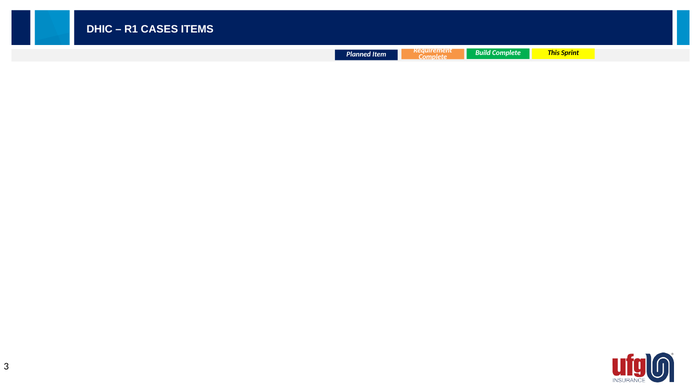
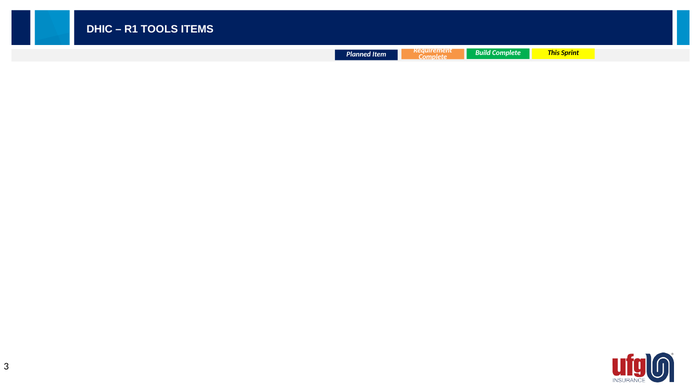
CASES: CASES -> TOOLS
